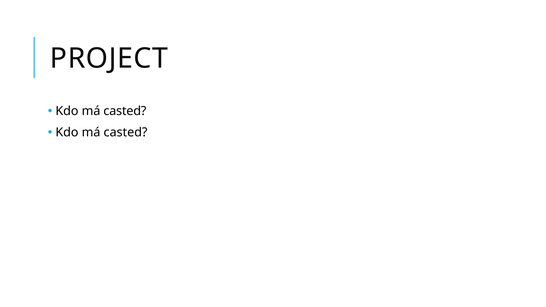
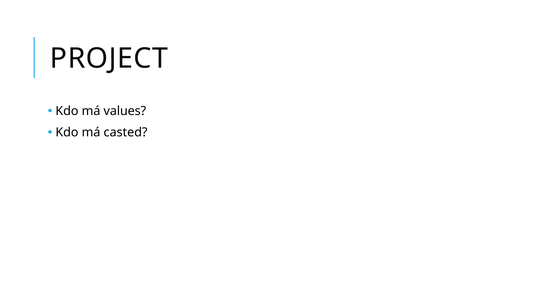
casted at (125, 111): casted -> values
